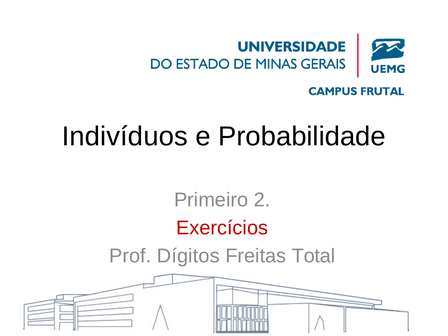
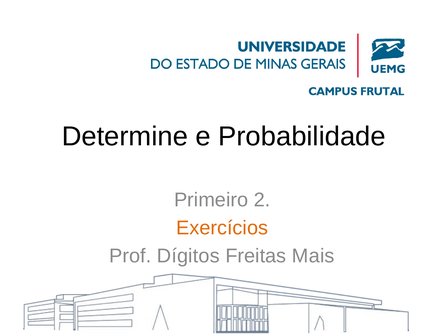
Indivíduos: Indivíduos -> Determine
Exercícios colour: red -> orange
Total: Total -> Mais
